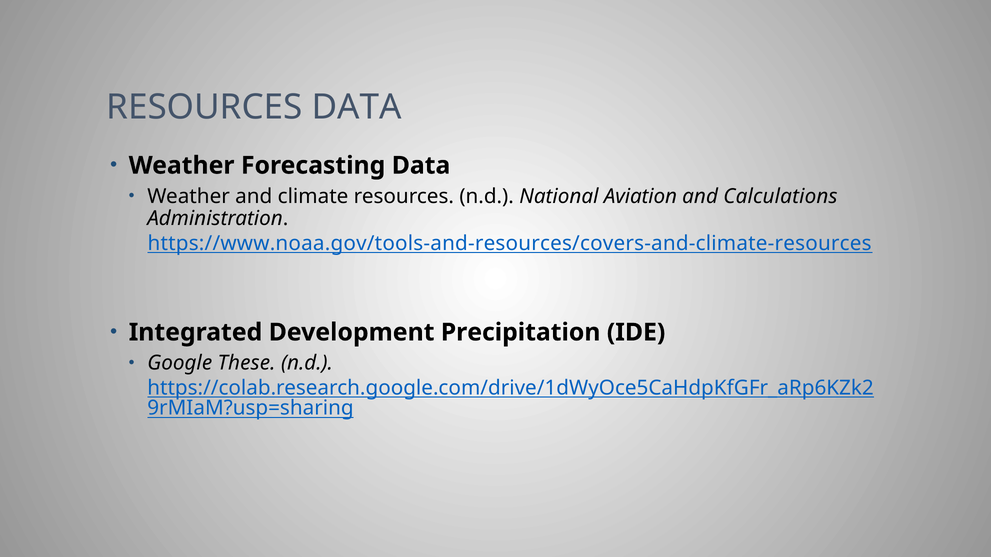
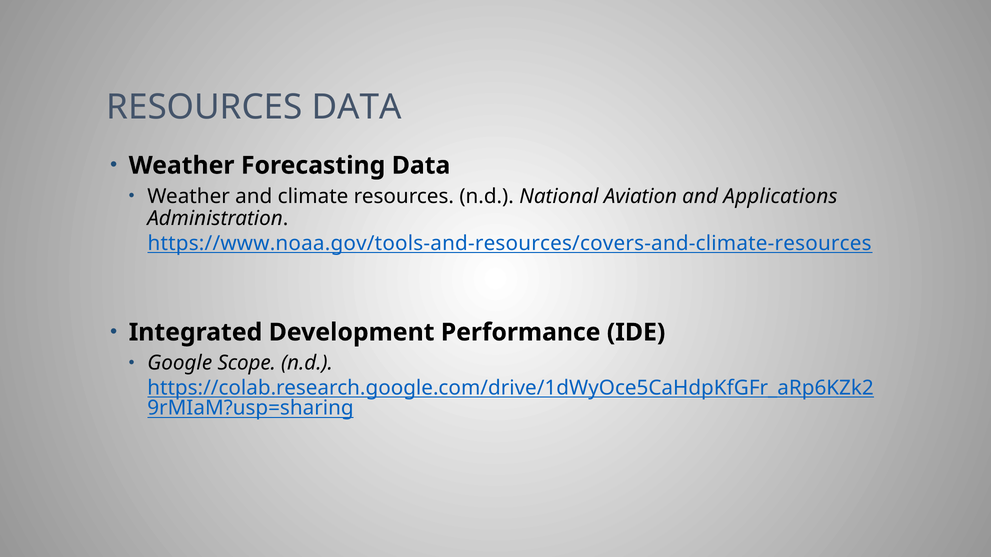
Calculations: Calculations -> Applications
Precipitation: Precipitation -> Performance
These: These -> Scope
